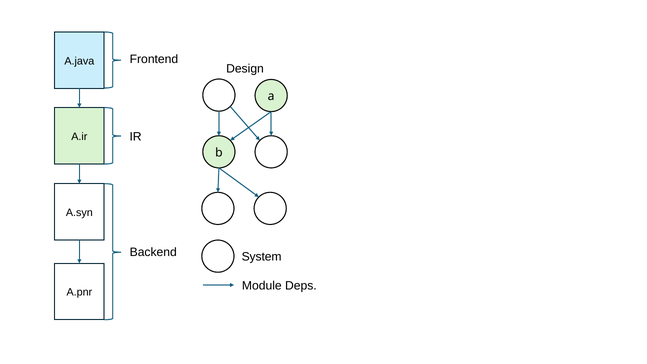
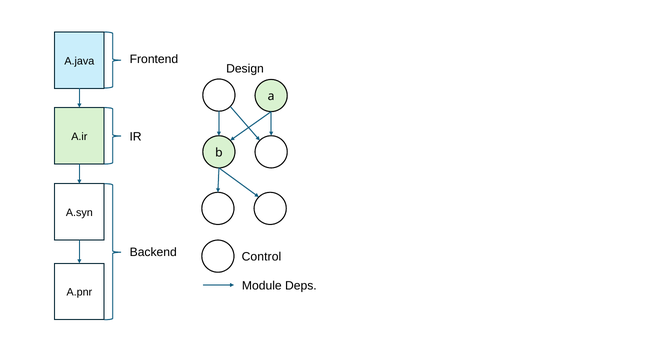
System: System -> Control
